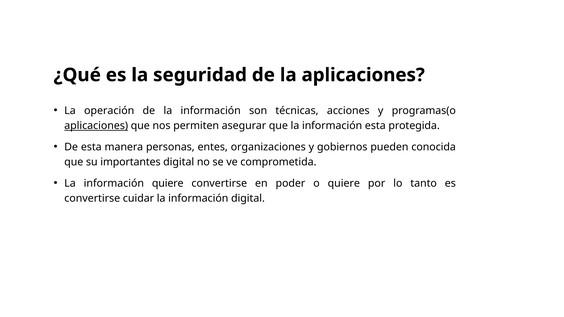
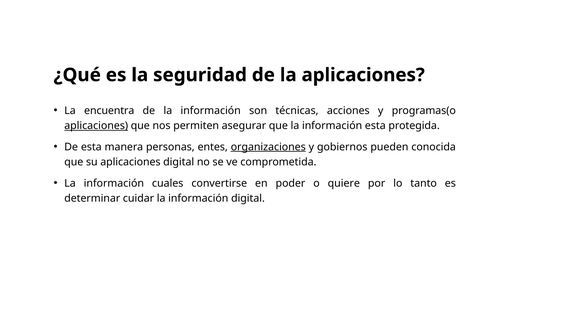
operación: operación -> encuentra
organizaciones underline: none -> present
su importantes: importantes -> aplicaciones
información quiere: quiere -> cuales
convertirse at (92, 199): convertirse -> determinar
